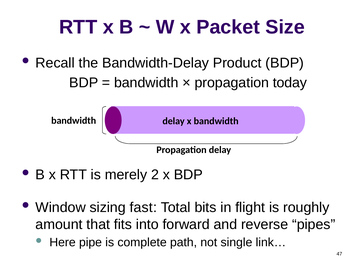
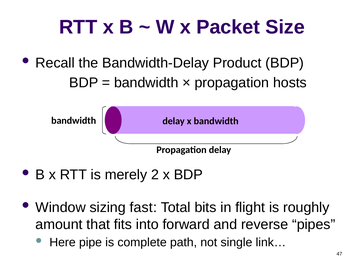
today: today -> hosts
